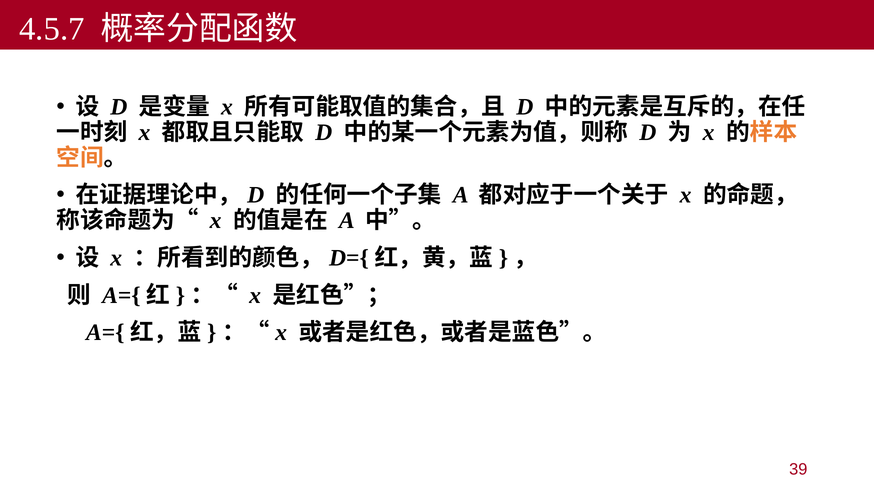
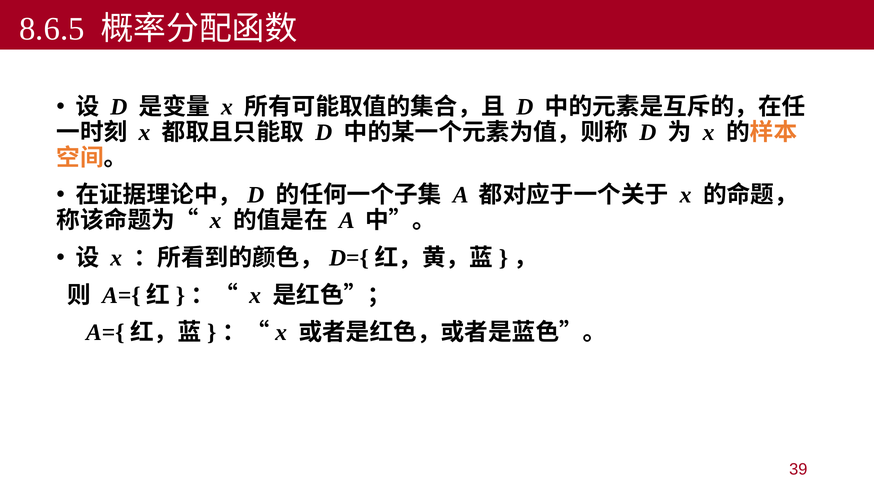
4.5.7: 4.5.7 -> 8.6.5
